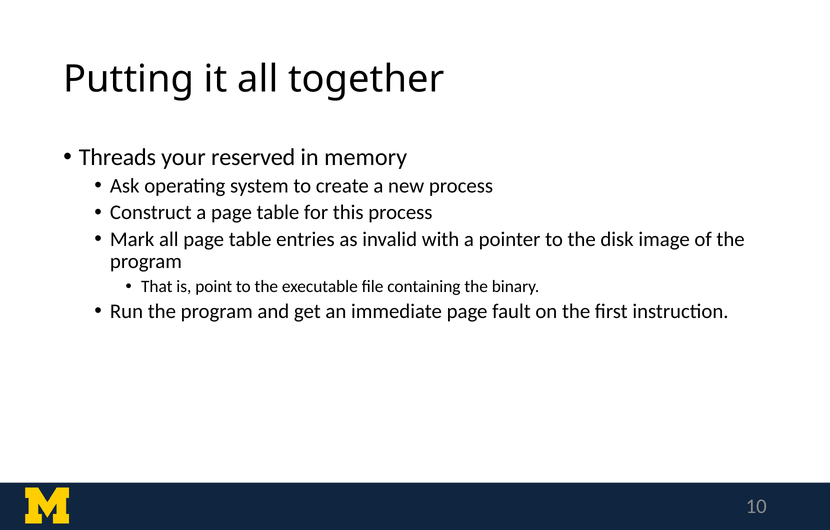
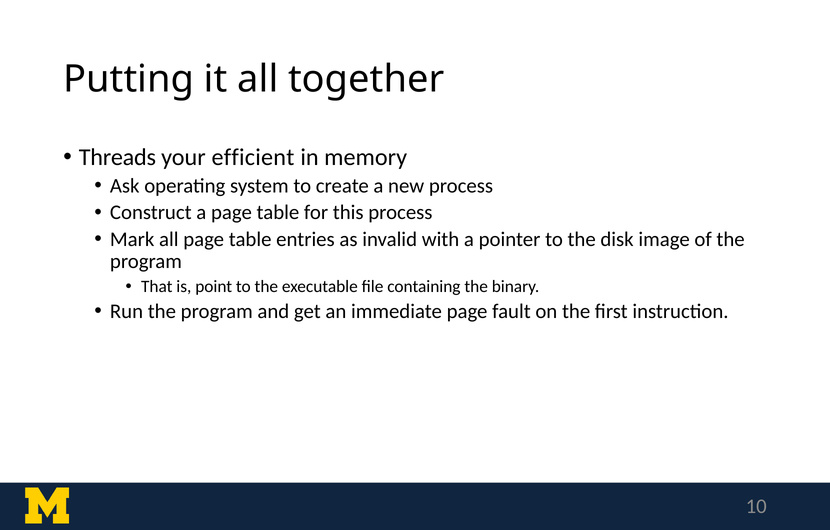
reserved: reserved -> efficient
